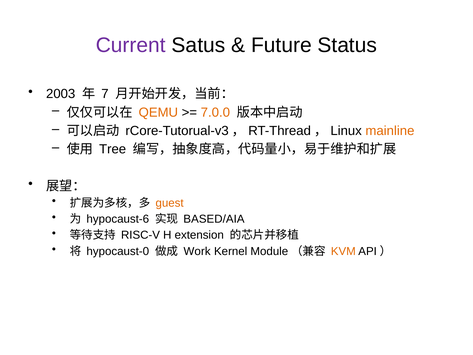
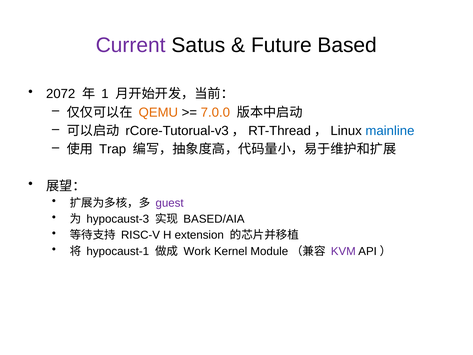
Status: Status -> Based
2003: 2003 -> 2072
7: 7 -> 1
mainline colour: orange -> blue
Tree: Tree -> Trap
guest colour: orange -> purple
hypocaust-6: hypocaust-6 -> hypocaust-3
hypocaust-0: hypocaust-0 -> hypocaust-1
KVM colour: orange -> purple
